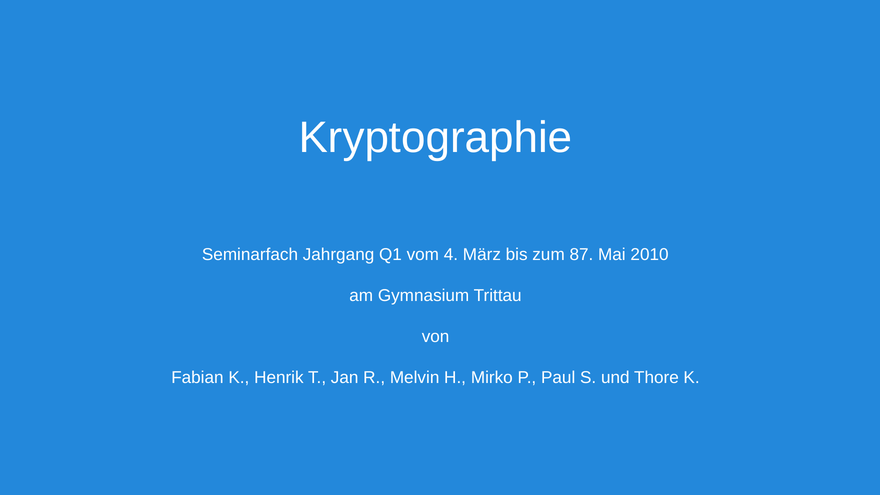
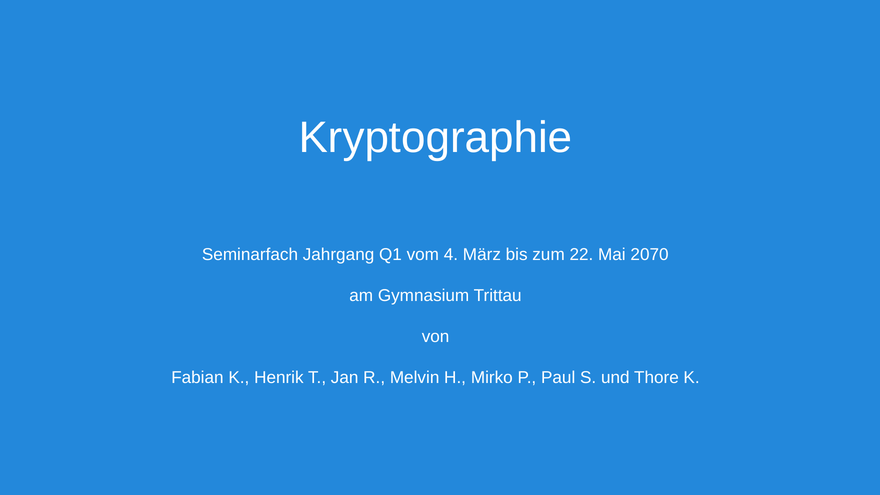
87: 87 -> 22
2010: 2010 -> 2070
